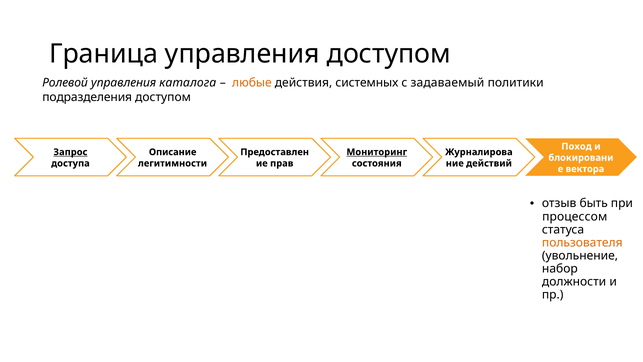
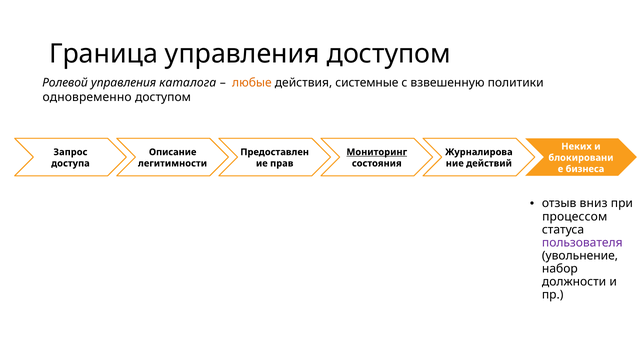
системных: системных -> системные
задаваемый: задаваемый -> взвешенную
подразделения: подразделения -> одновременно
Поход: Поход -> Неких
Запрос underline: present -> none
вектора: вектора -> бизнеса
быть: быть -> вниз
пользователя colour: orange -> purple
